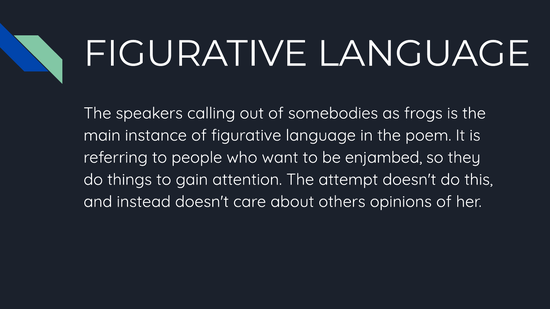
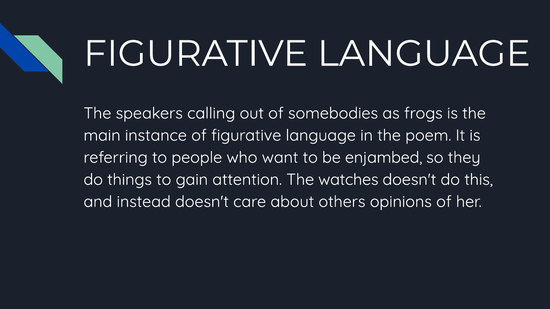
attempt: attempt -> watches
